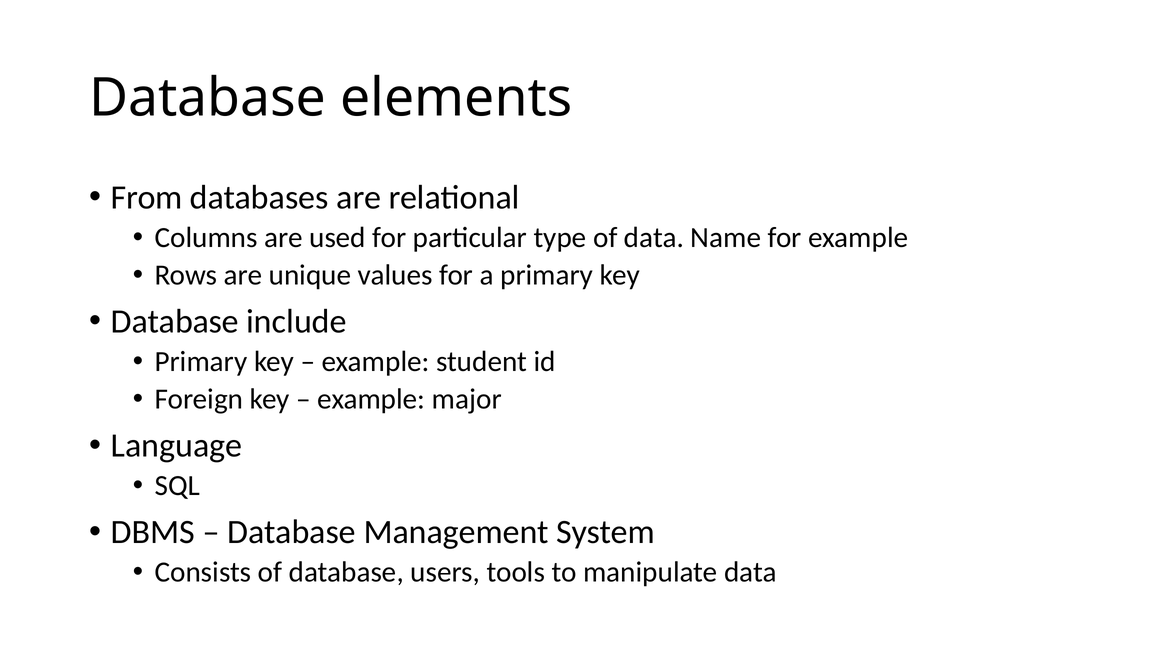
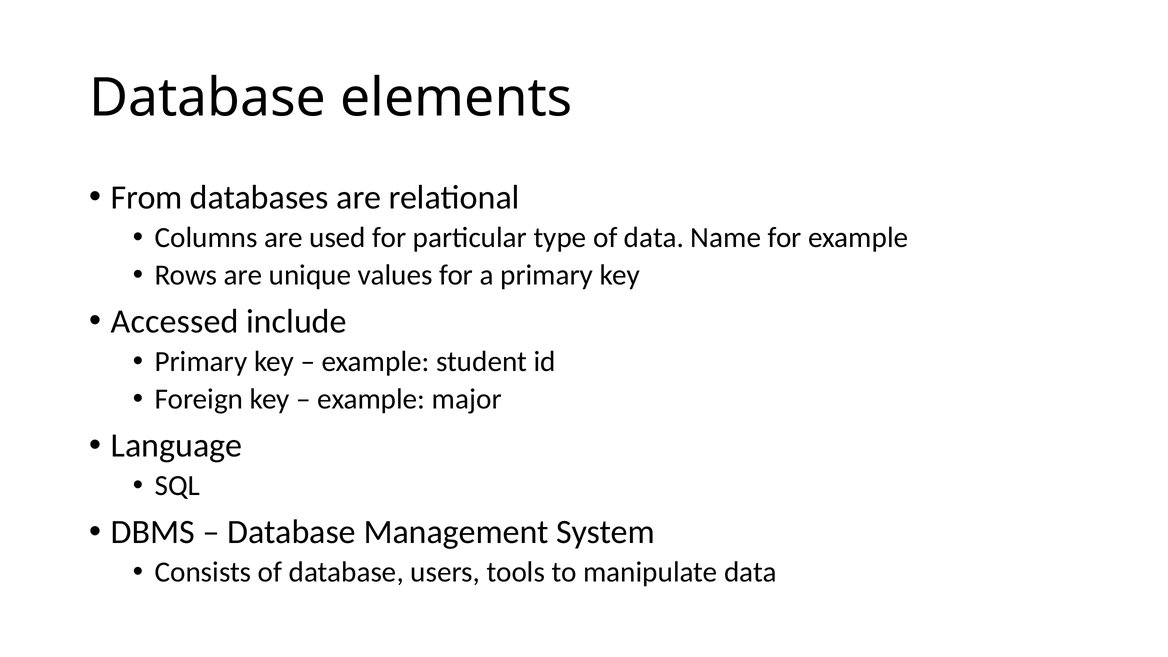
Database at (175, 321): Database -> Accessed
